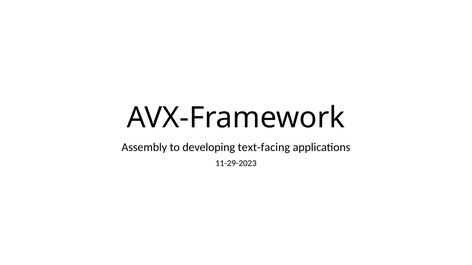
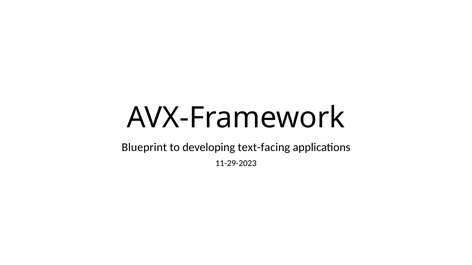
Assembly: Assembly -> Blueprint
